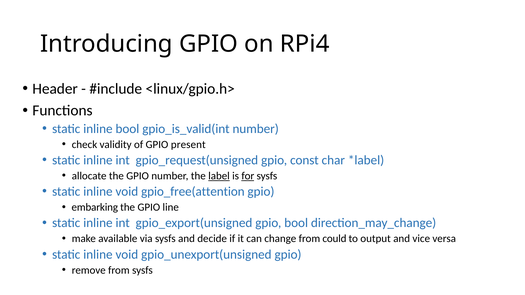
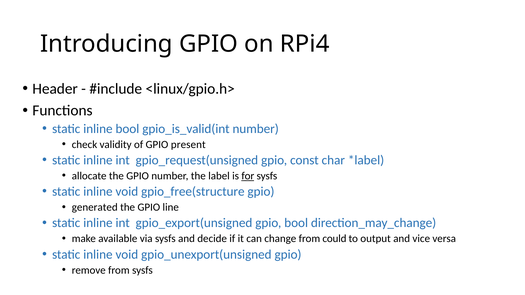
label underline: present -> none
gpio_free(attention: gpio_free(attention -> gpio_free(structure
embarking: embarking -> generated
